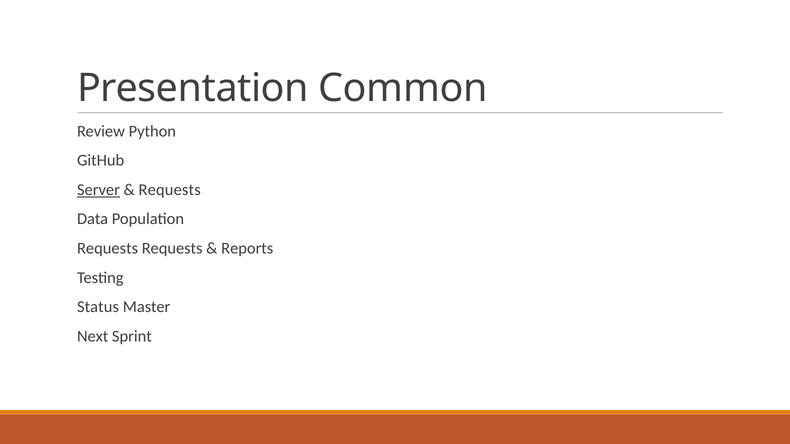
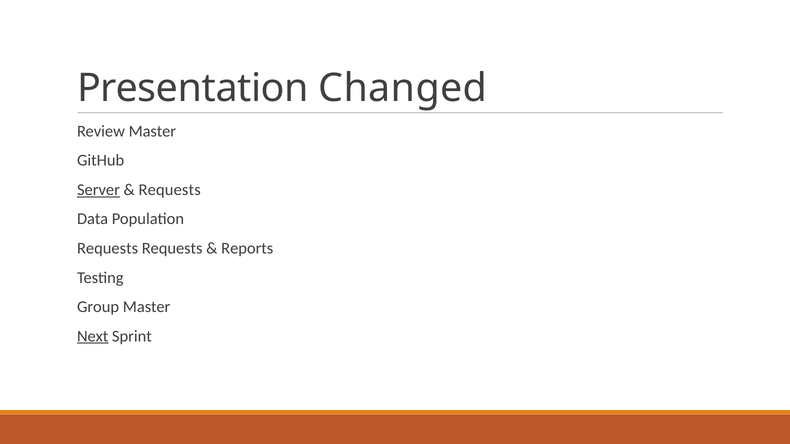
Common: Common -> Changed
Review Python: Python -> Master
Status: Status -> Group
Next underline: none -> present
